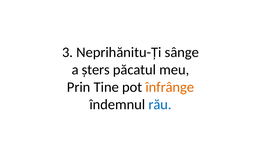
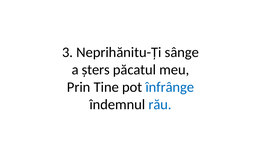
înfrânge colour: orange -> blue
